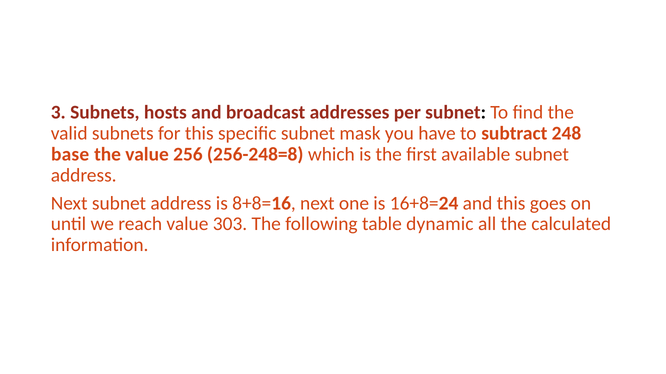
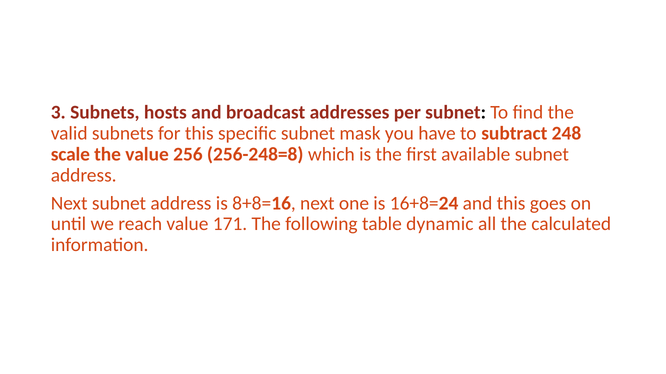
base: base -> scale
303: 303 -> 171
